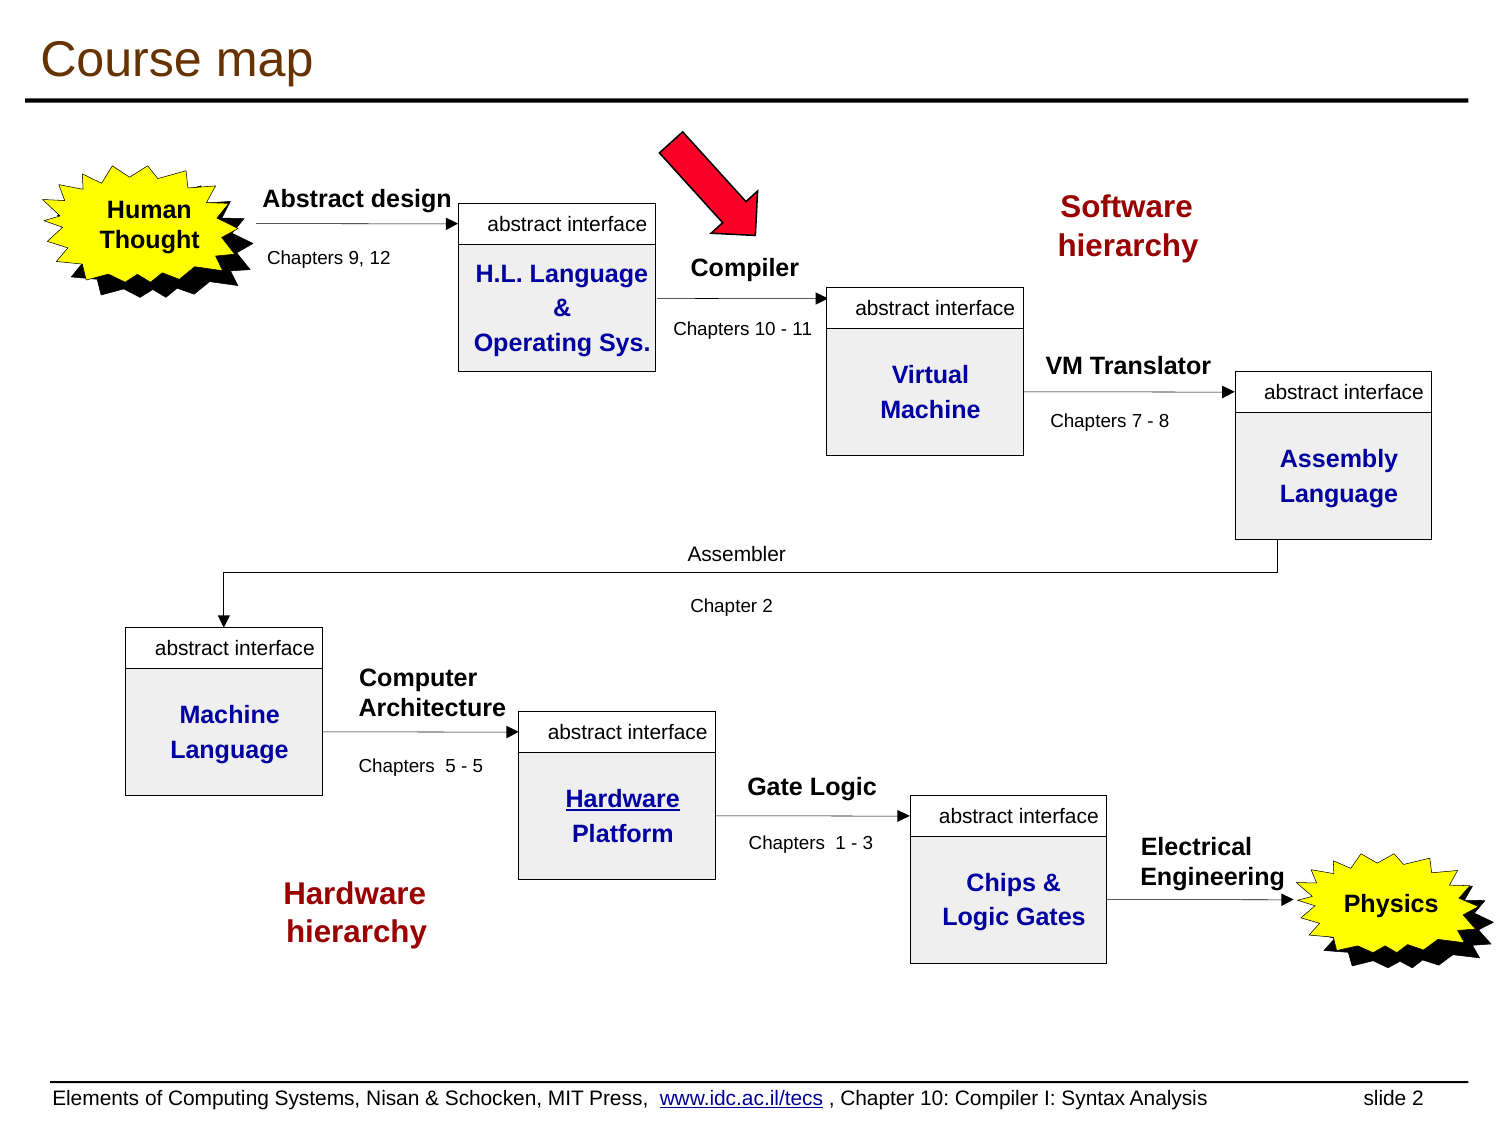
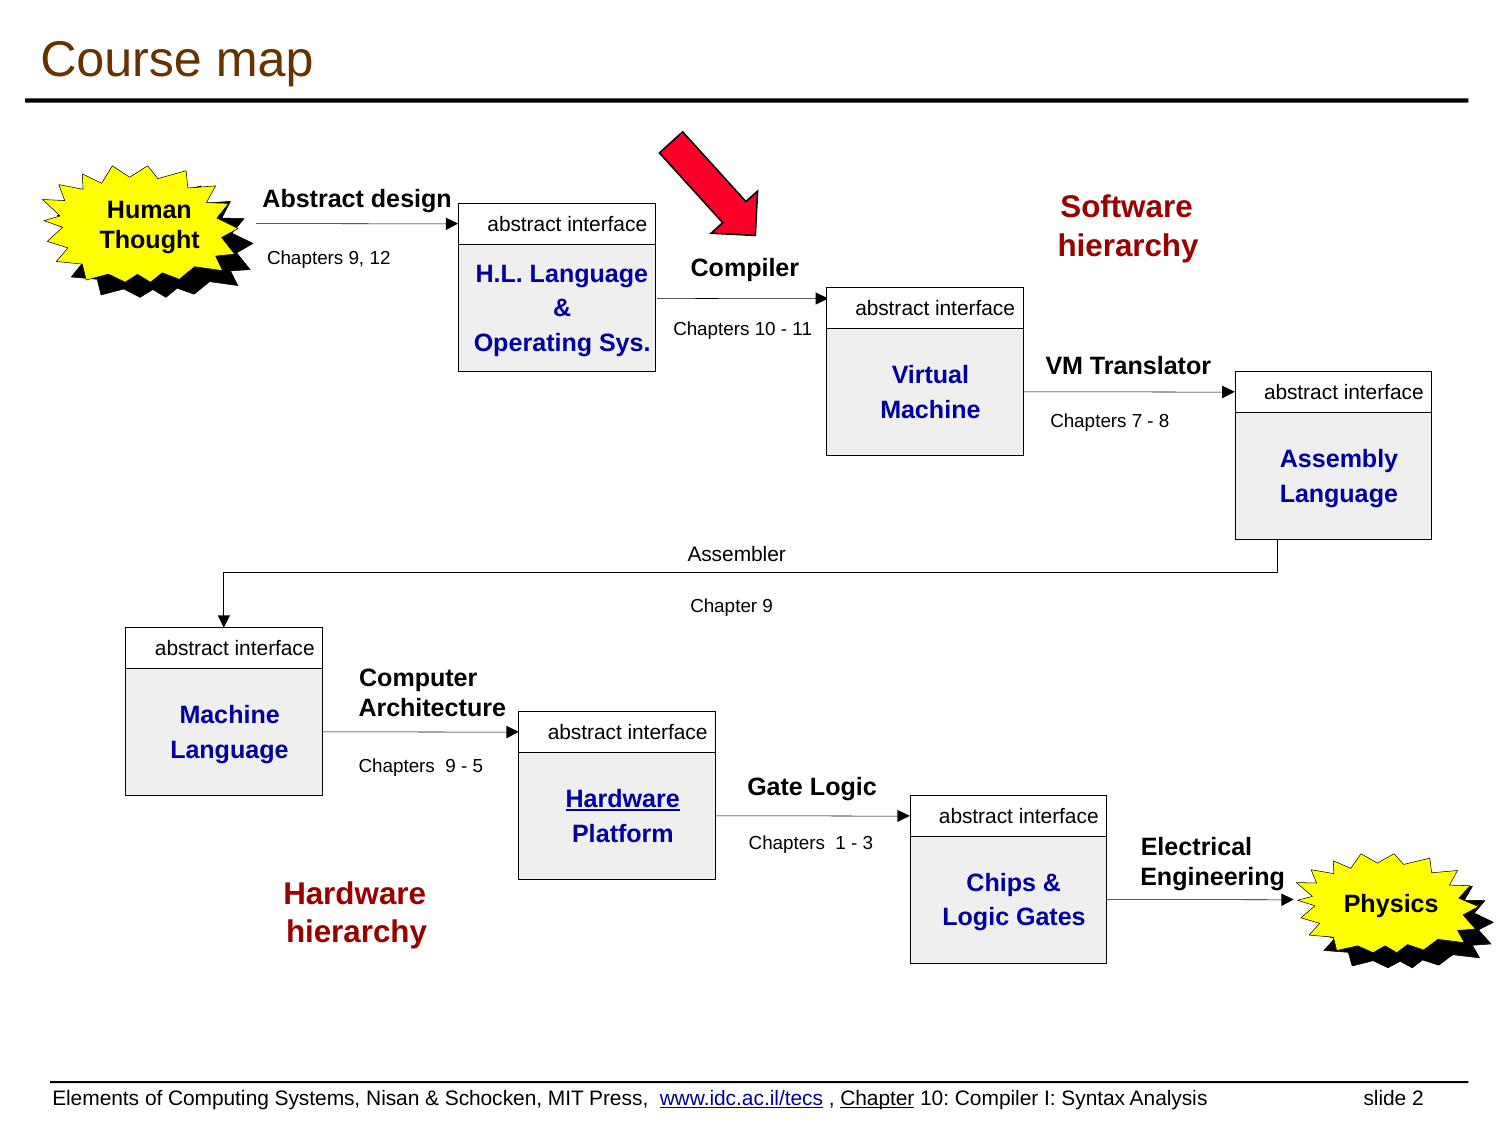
Chapter 2: 2 -> 9
5 at (451, 766): 5 -> 9
Chapter at (877, 1098) underline: none -> present
